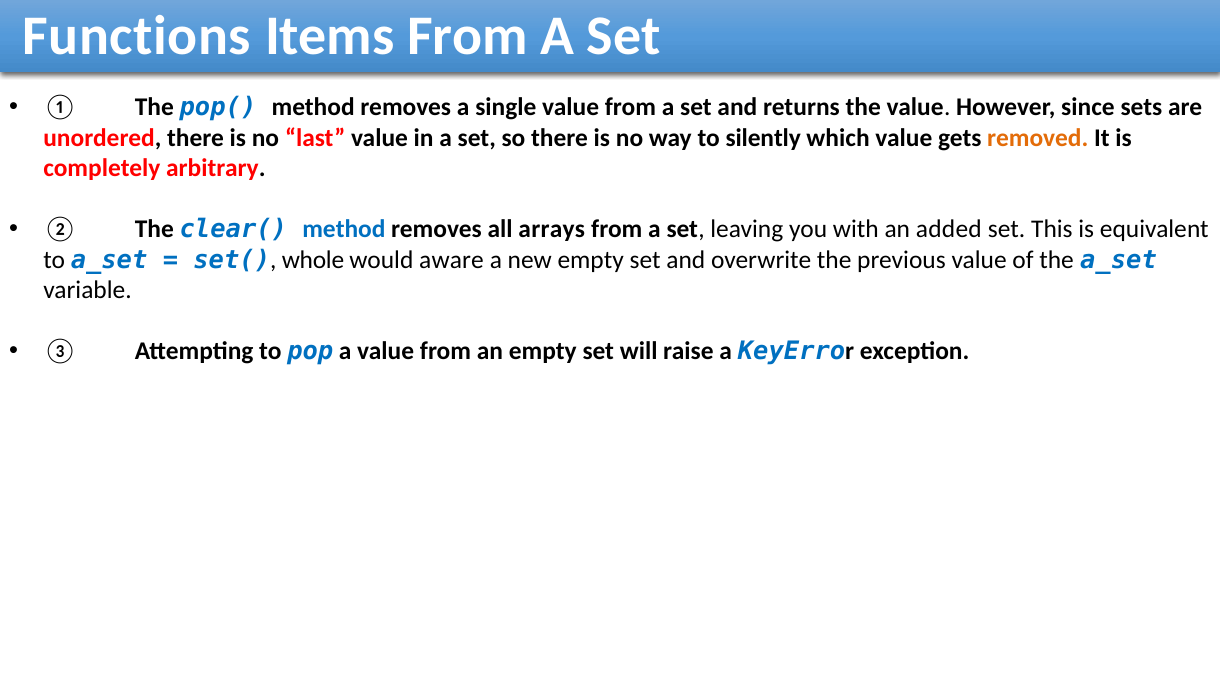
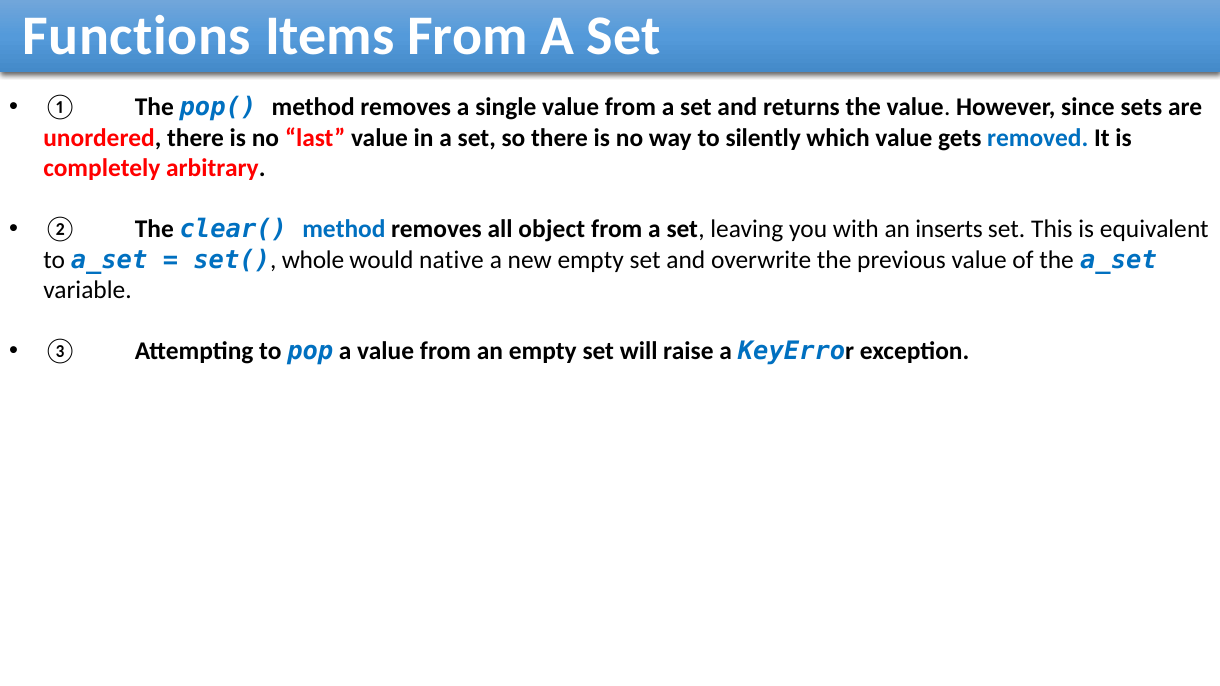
removed colour: orange -> blue
arrays: arrays -> object
added: added -> inserts
aware: aware -> native
